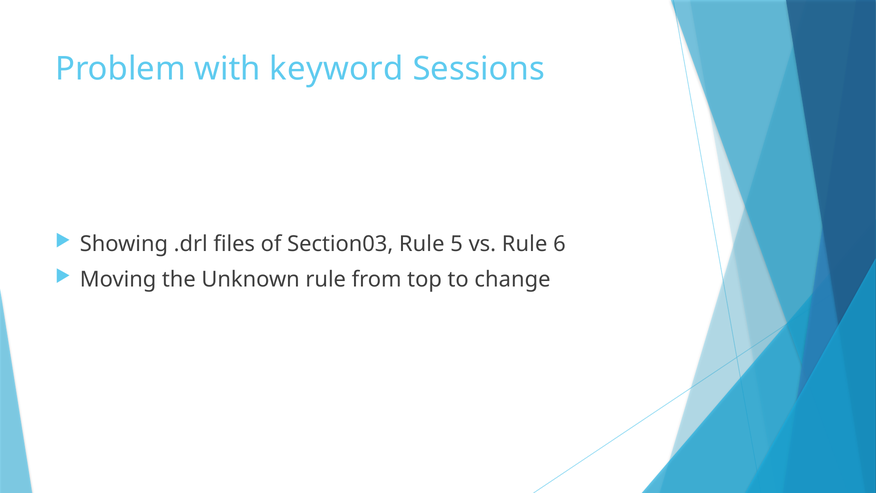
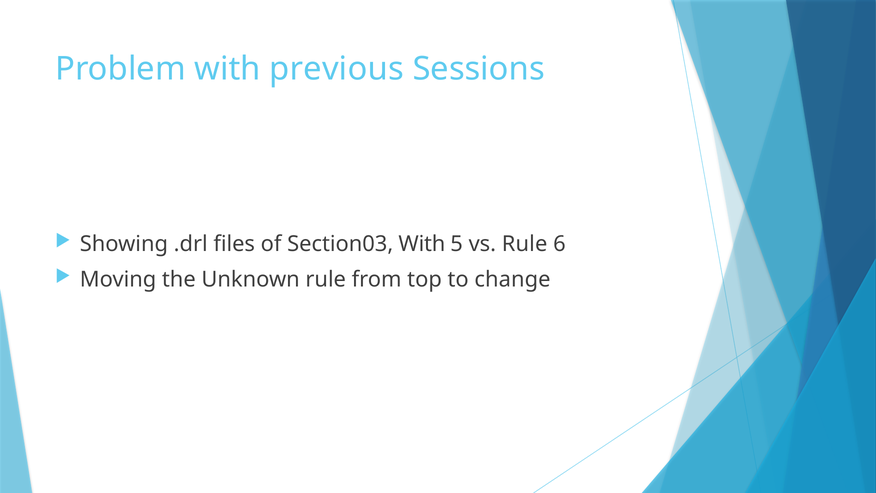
keyword: keyword -> previous
Section03 Rule: Rule -> With
